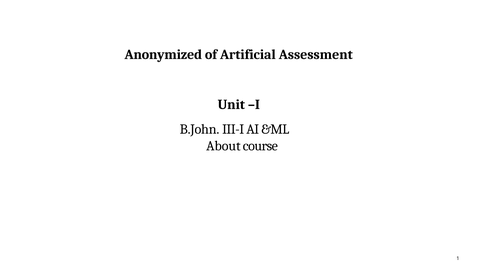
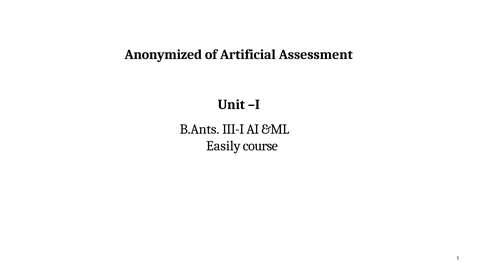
B.John: B.John -> B.Ants
About: About -> Easily
